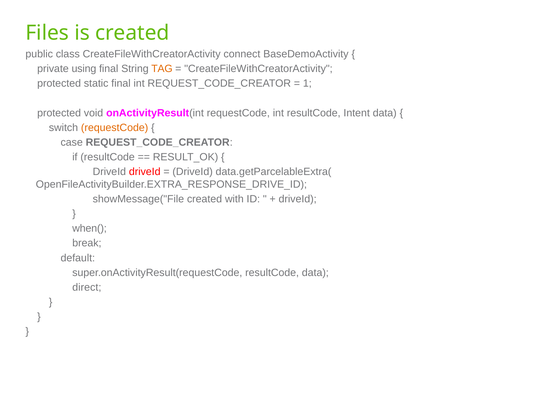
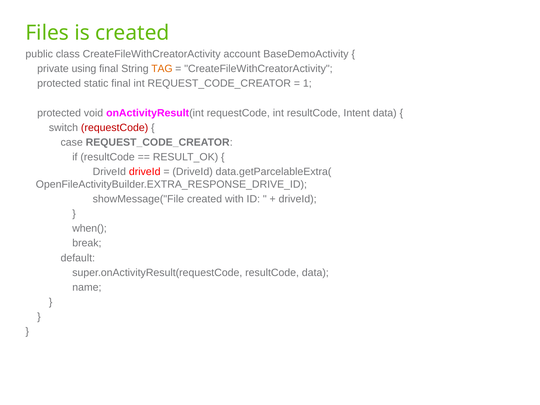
connect: connect -> account
requestCode at (115, 128) colour: orange -> red
direct: direct -> name
